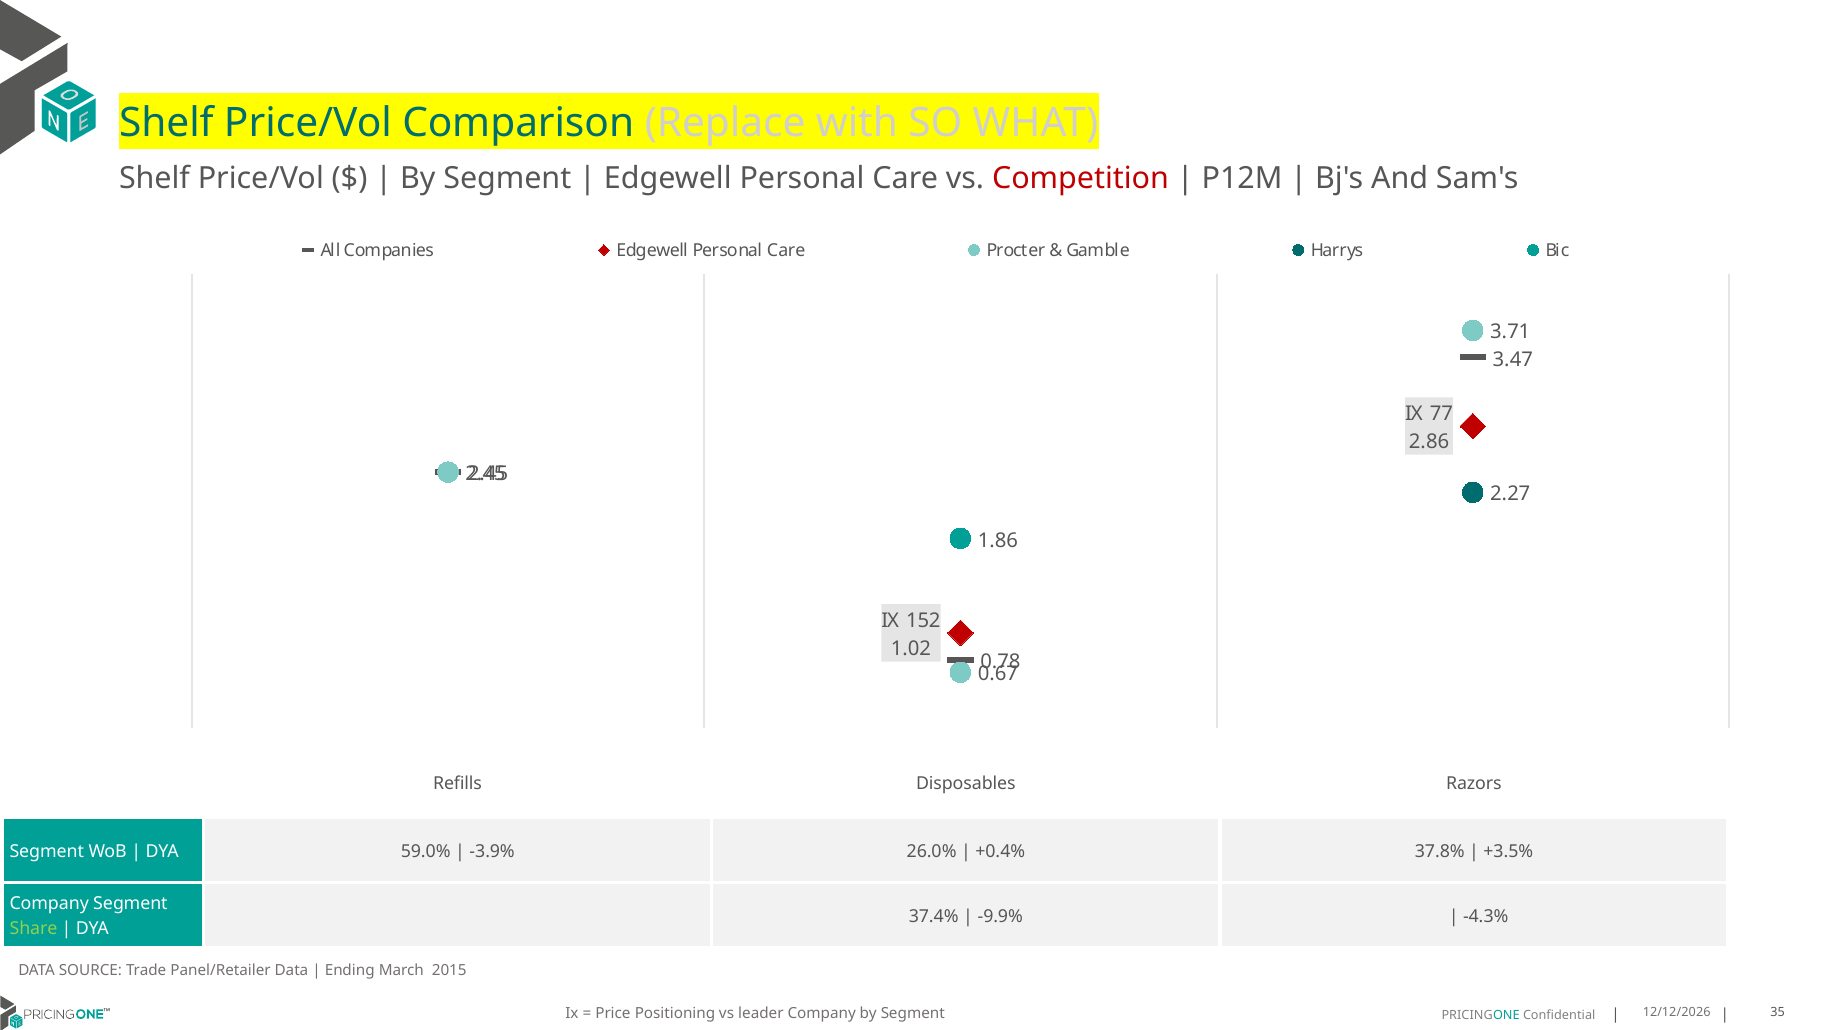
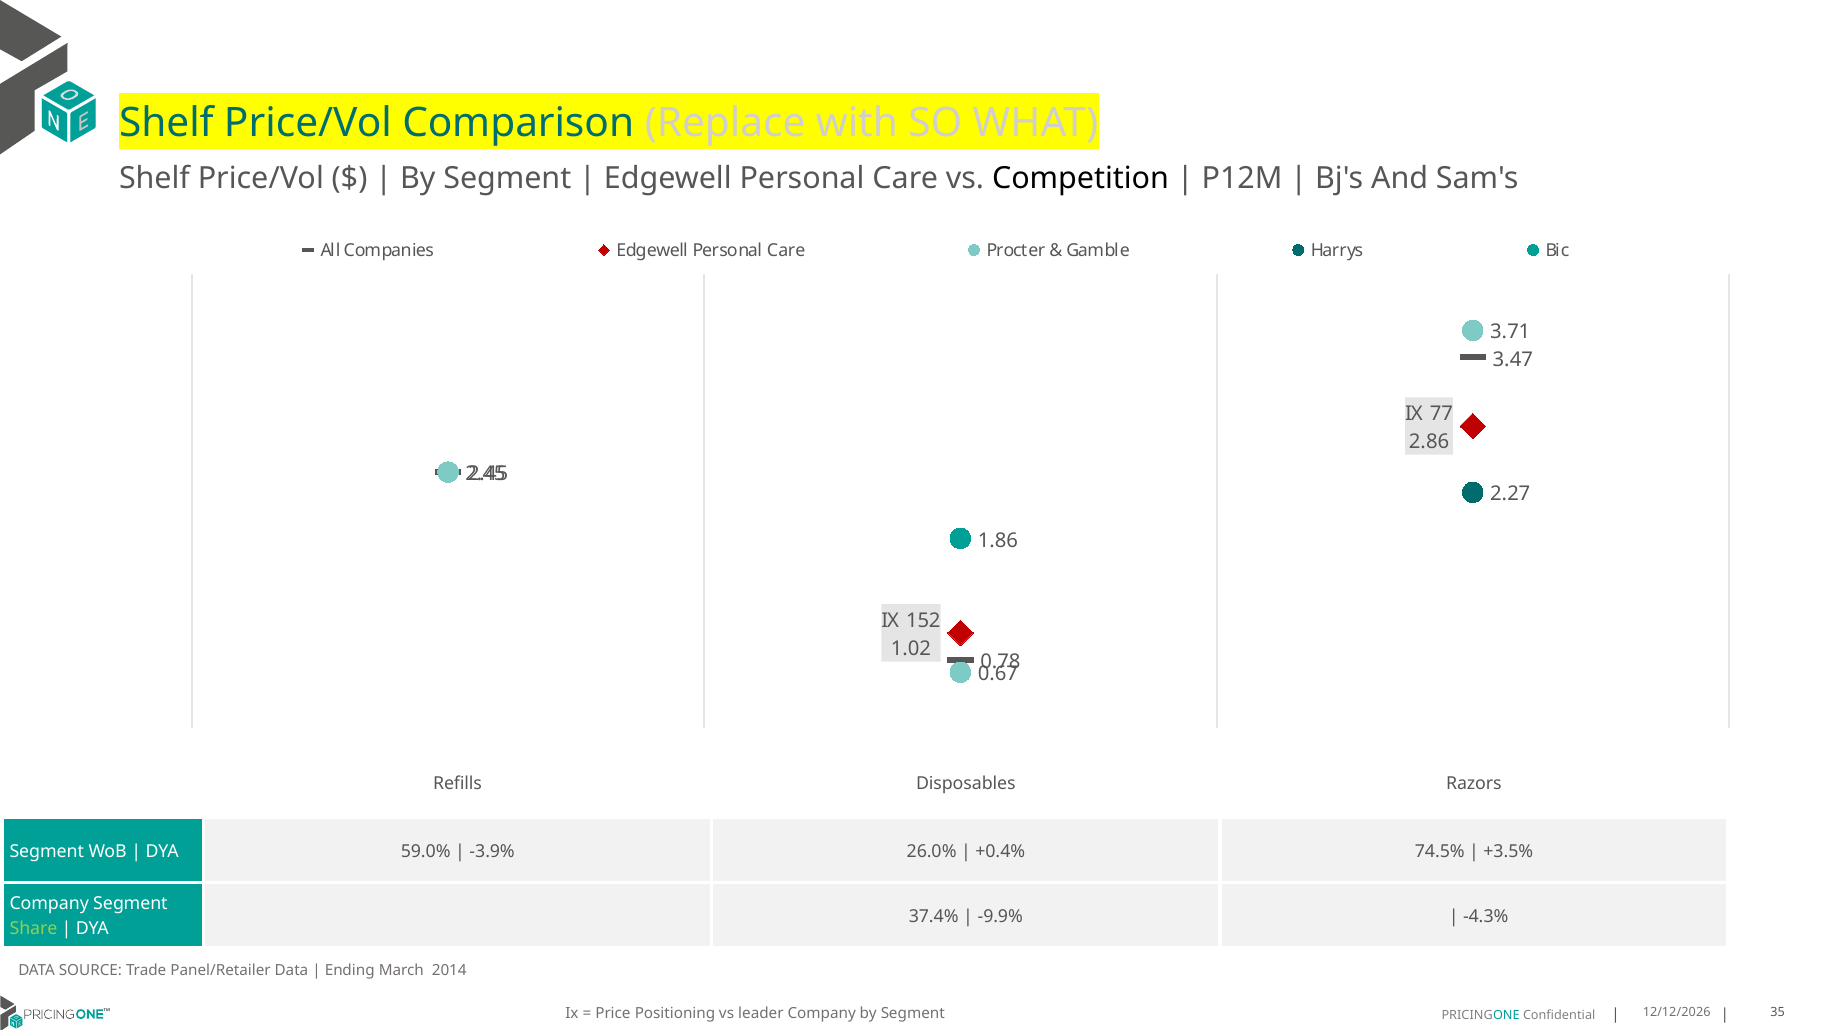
Competition colour: red -> black
37.8%: 37.8% -> 74.5%
2015: 2015 -> 2014
